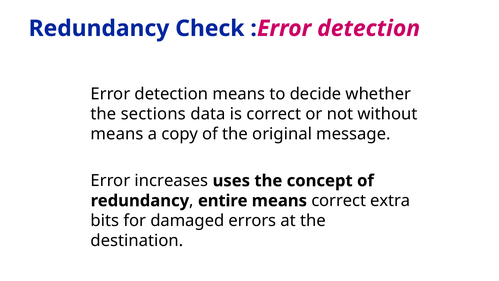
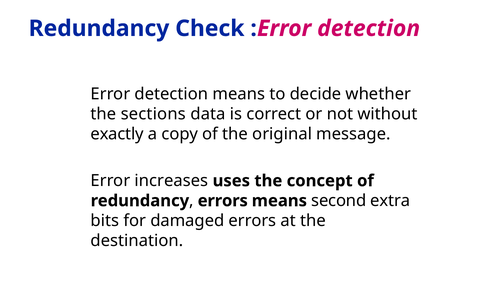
means at (117, 134): means -> exactly
entire at (223, 201): entire -> errors
means correct: correct -> second
